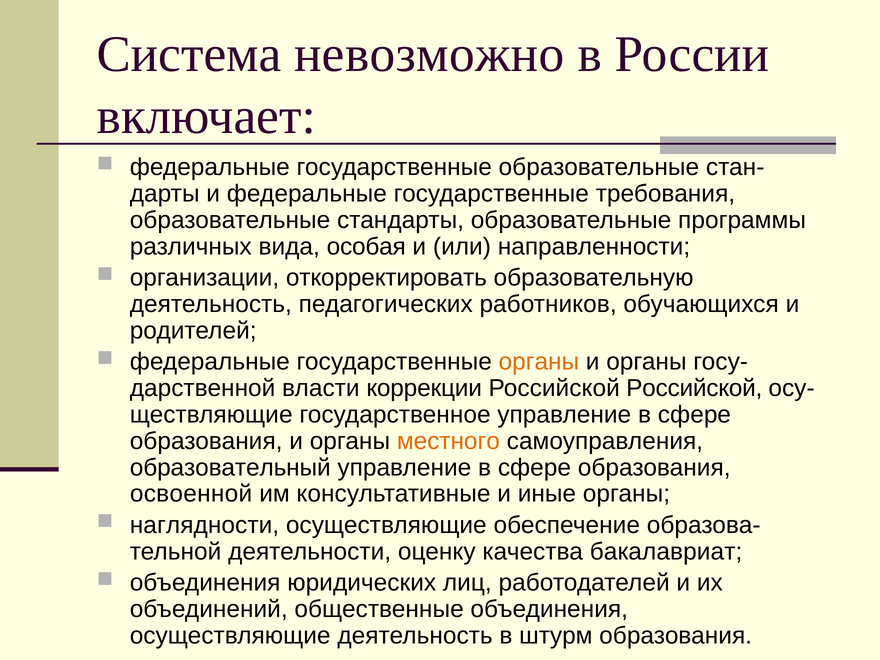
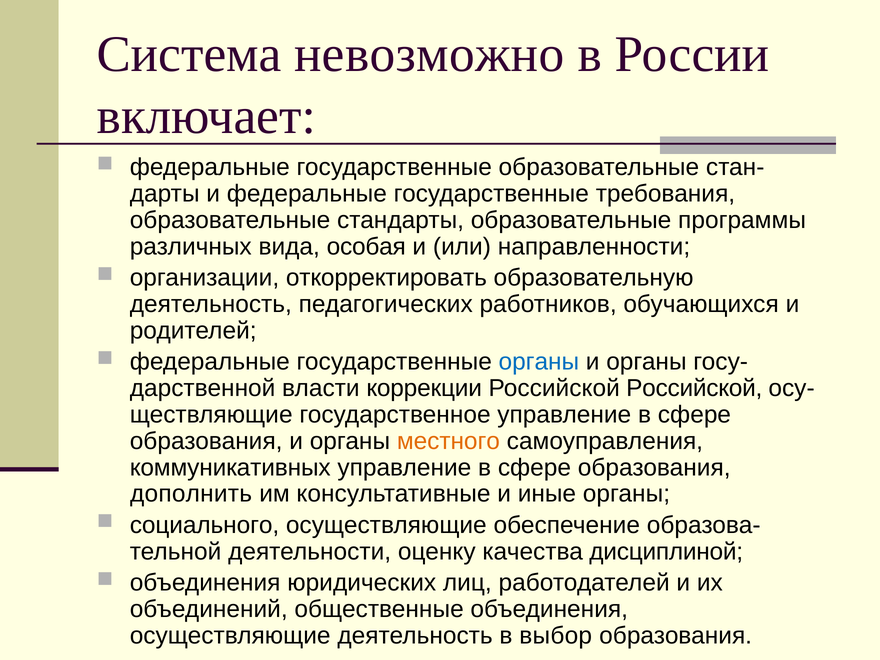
органы at (539, 362) colour: orange -> blue
образовательный: образовательный -> коммуникативных
освоенной: освоенной -> дополнить
наглядности: наглядности -> социального
бакалавриат: бакалавриат -> дисциплиной
штурм: штурм -> выбор
